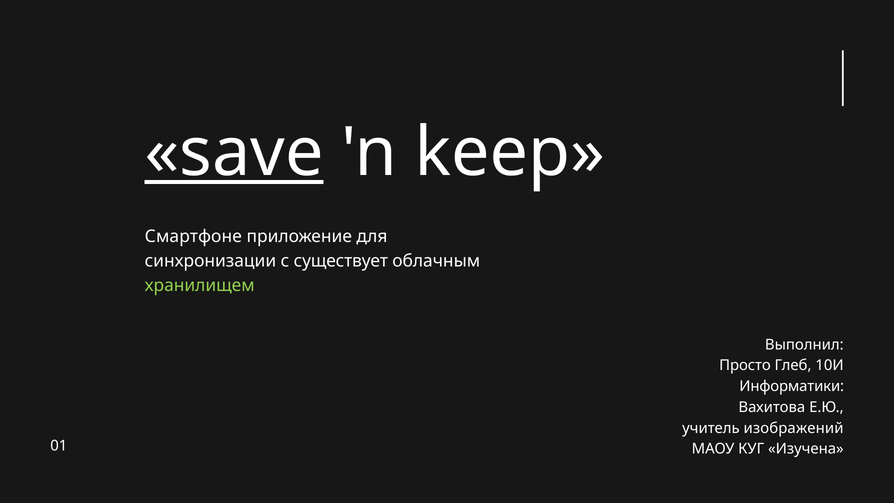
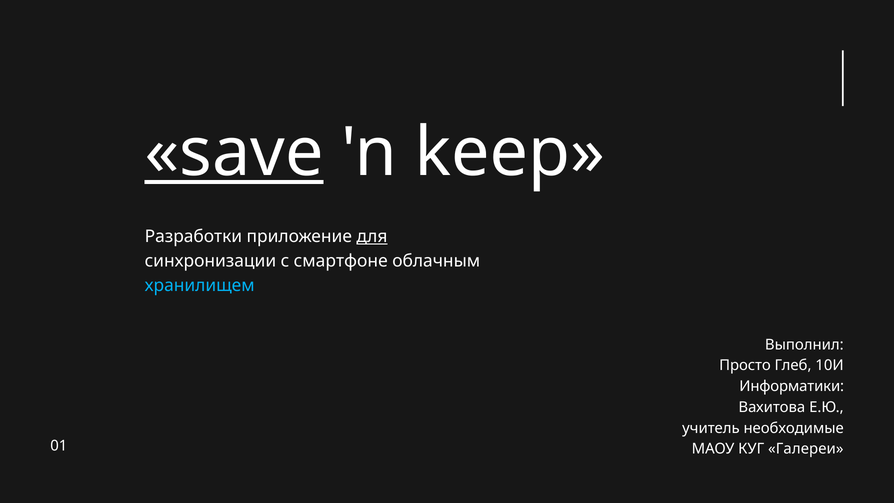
Смартфоне: Смартфоне -> Разработки
для underline: none -> present
существует: существует -> смартфоне
хранилищем colour: light green -> light blue
изображений: изображений -> необходимые
Изучена: Изучена -> Галереи
